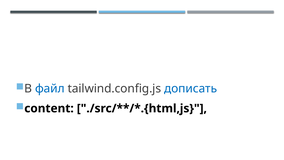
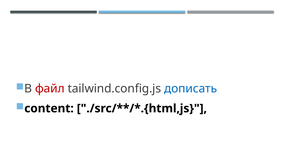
файл colour: blue -> red
